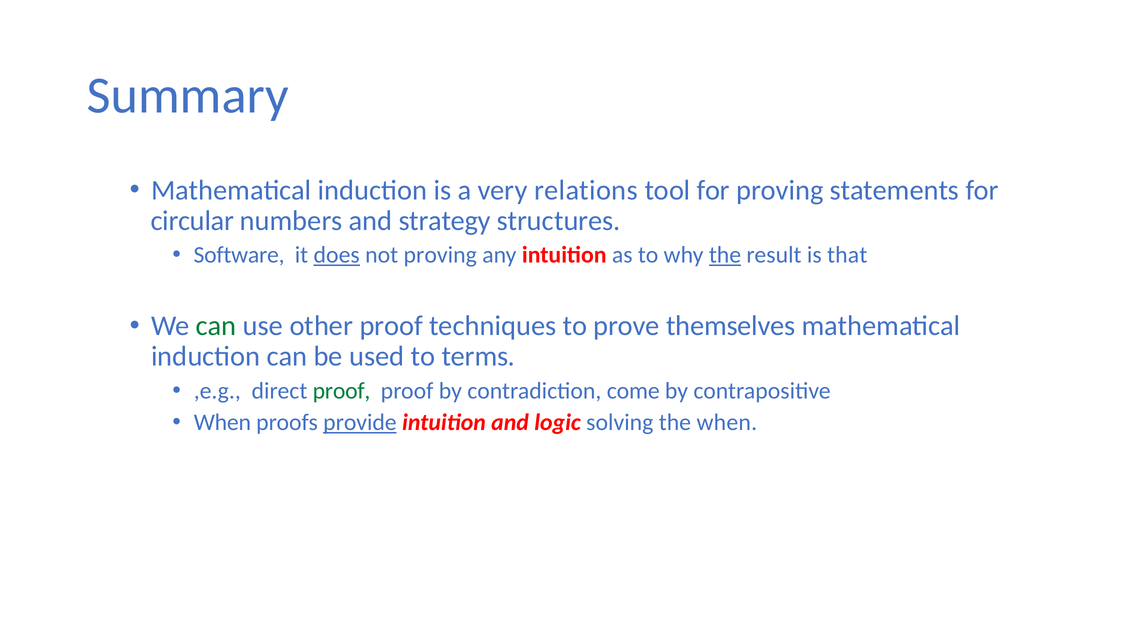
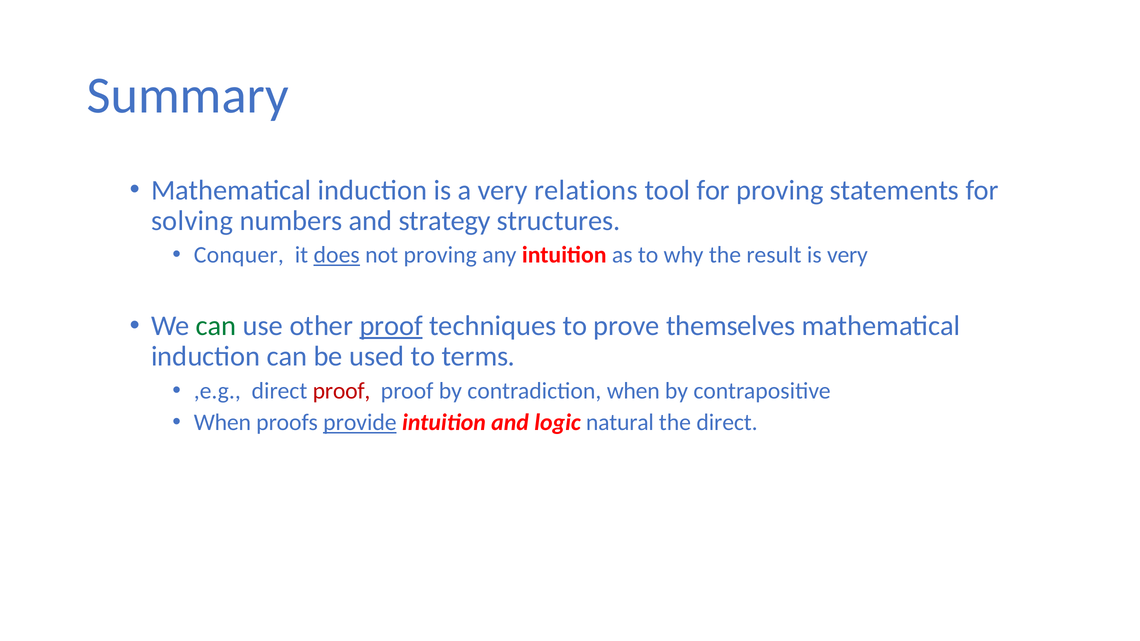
circular: circular -> solving
Software: Software -> Conquer
the at (725, 255) underline: present -> none
is that: that -> very
proof at (391, 326) underline: none -> present
proof at (342, 391) colour: green -> red
contradiction come: come -> when
solving: solving -> natural
the when: when -> direct
